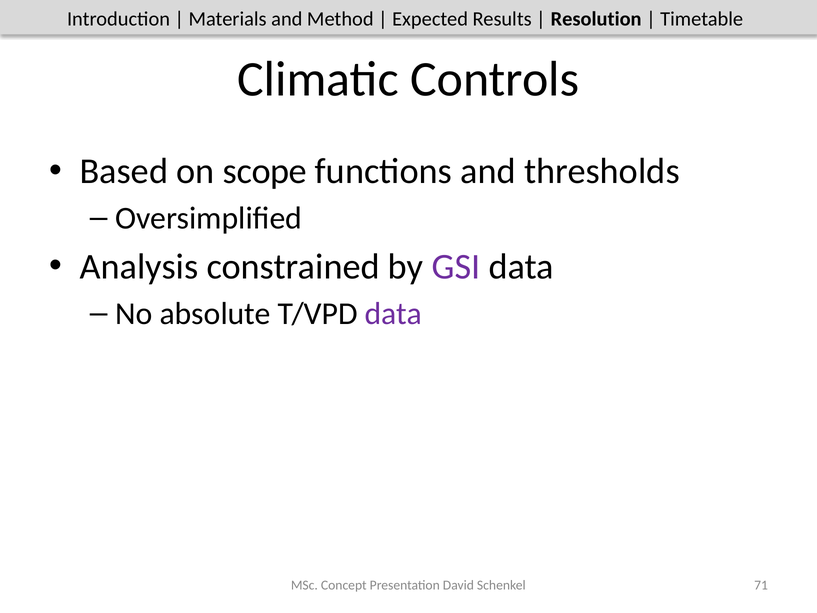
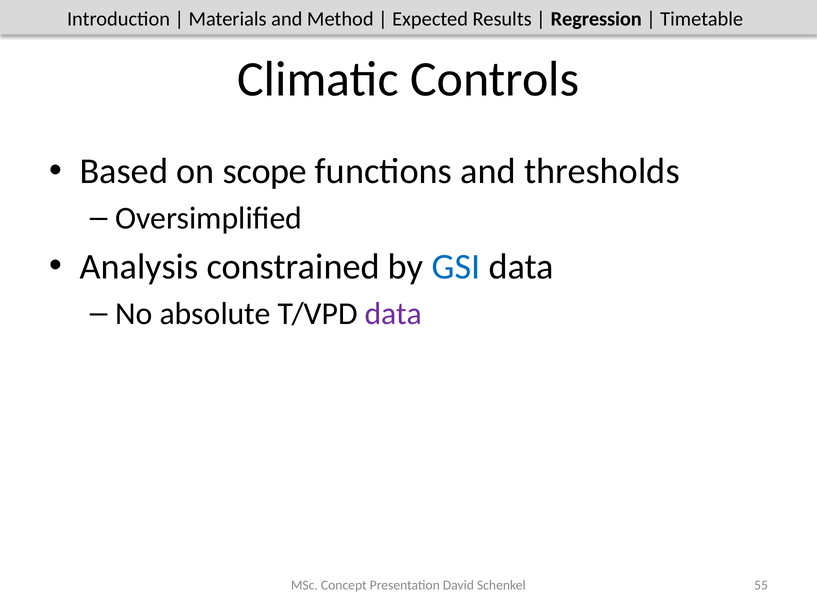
Resolution: Resolution -> Regression
GSI colour: purple -> blue
71: 71 -> 55
